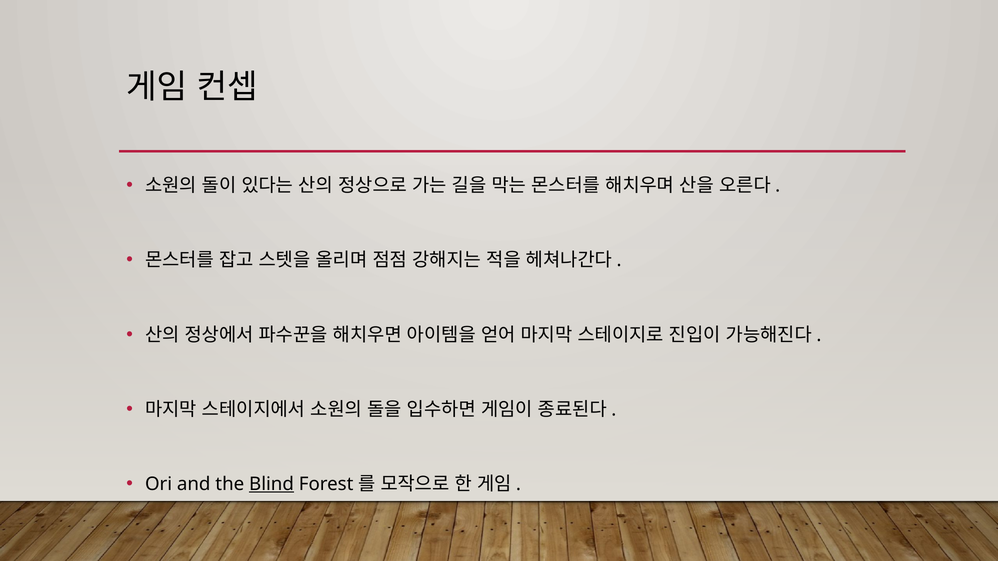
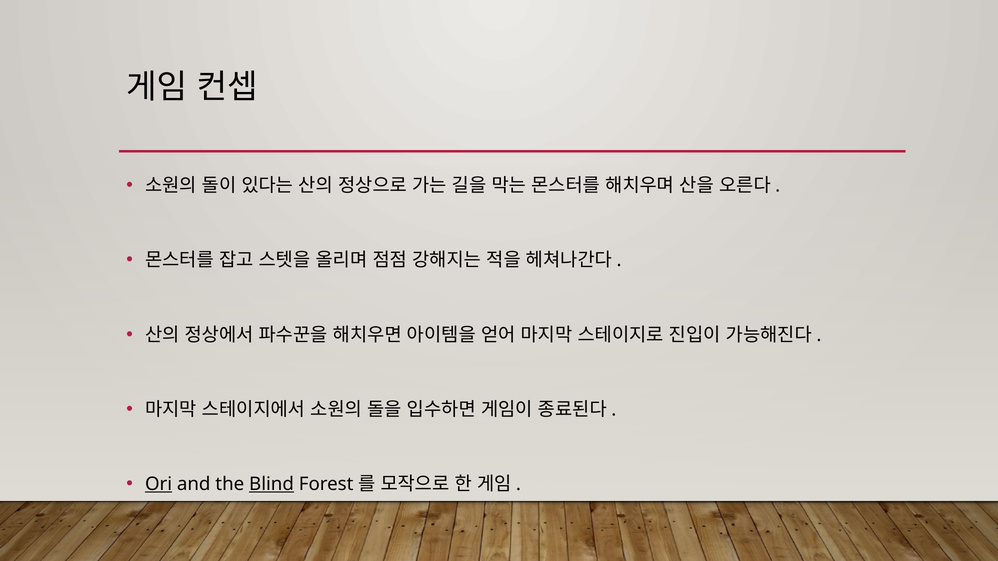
Ori underline: none -> present
